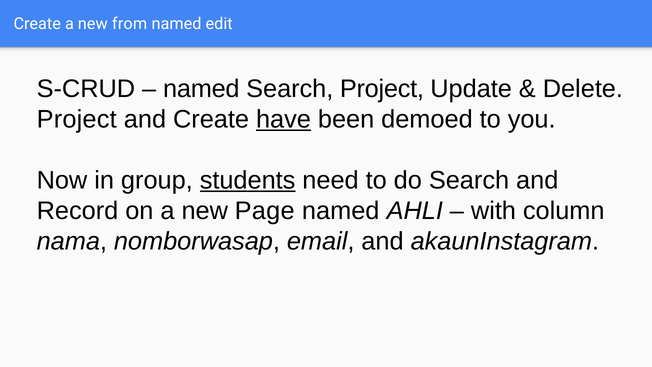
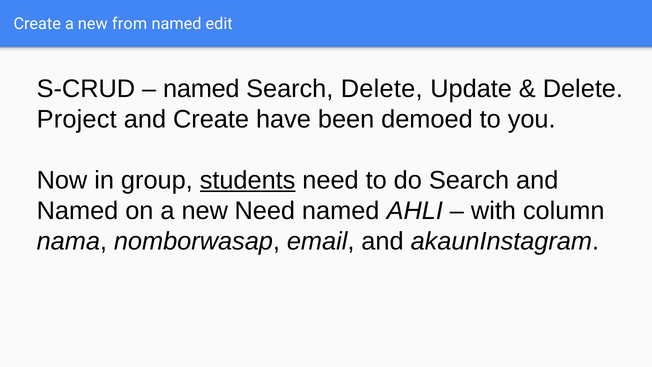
Search Project: Project -> Delete
have underline: present -> none
Record at (78, 211): Record -> Named
new Page: Page -> Need
